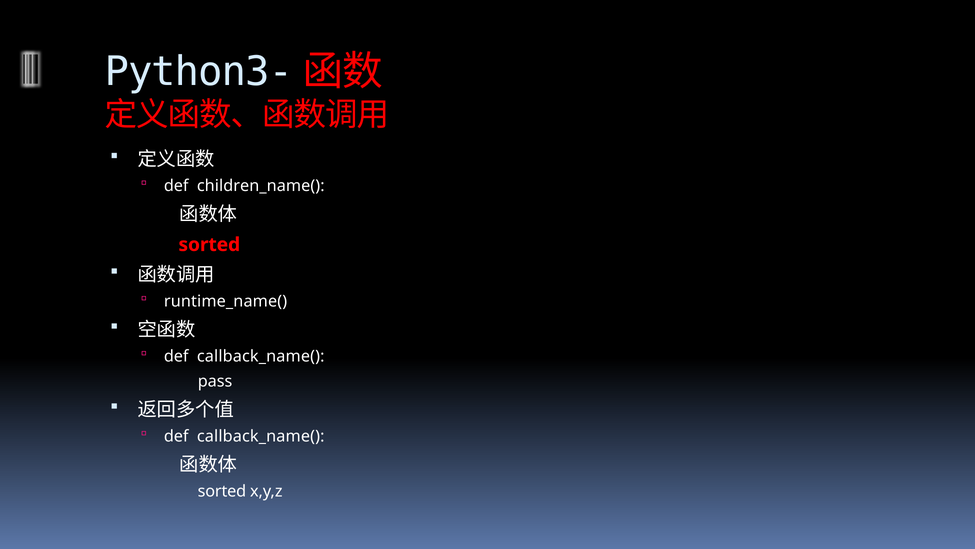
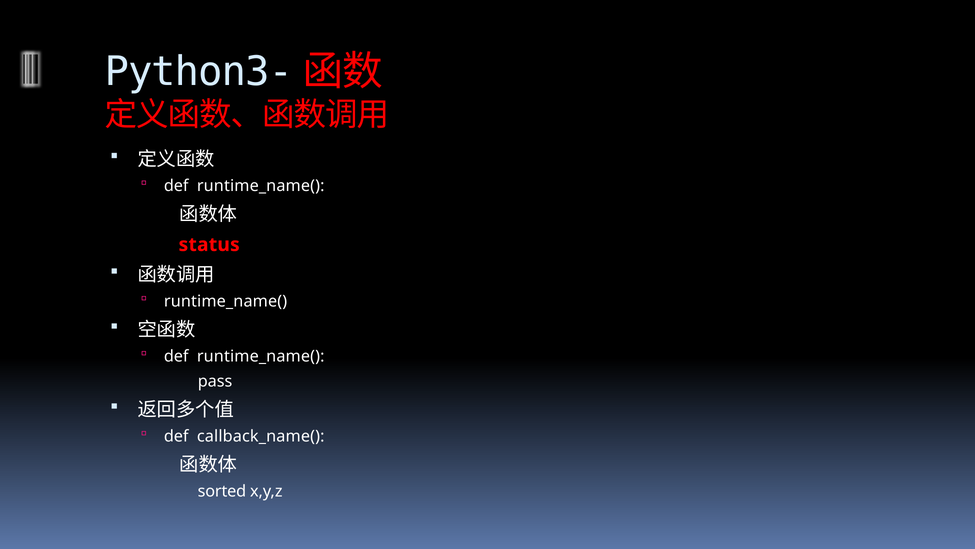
children_name( at (261, 186): children_name( -> runtime_name(
sorted at (209, 244): sorted -> status
callback_name( at (261, 356): callback_name( -> runtime_name(
